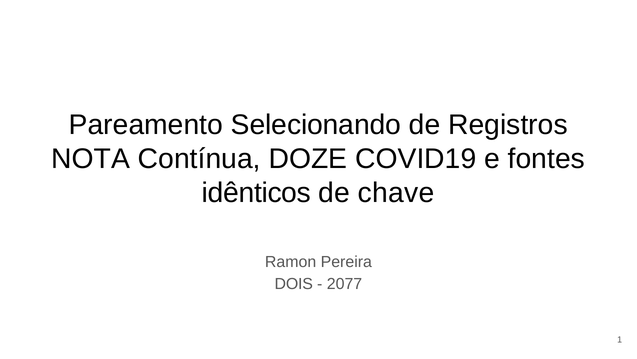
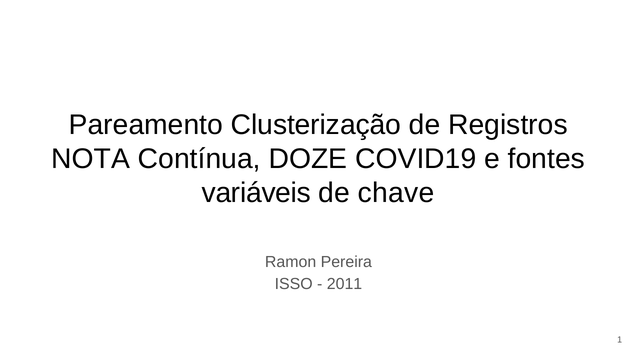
Selecionando: Selecionando -> Clusterização
idênticos: idênticos -> variáveis
DOIS: DOIS -> ISSO
2077: 2077 -> 2011
